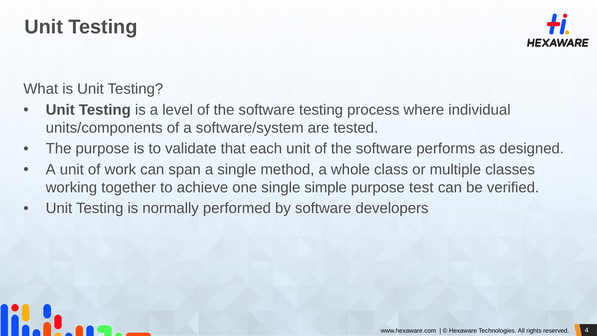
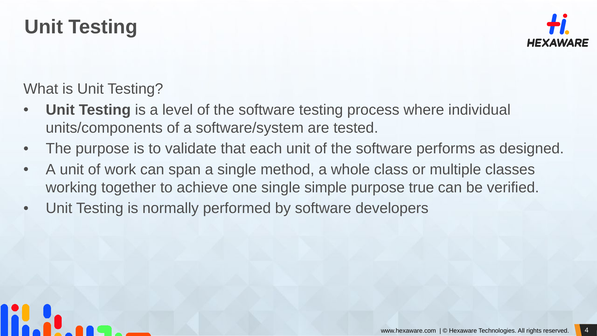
test: test -> true
